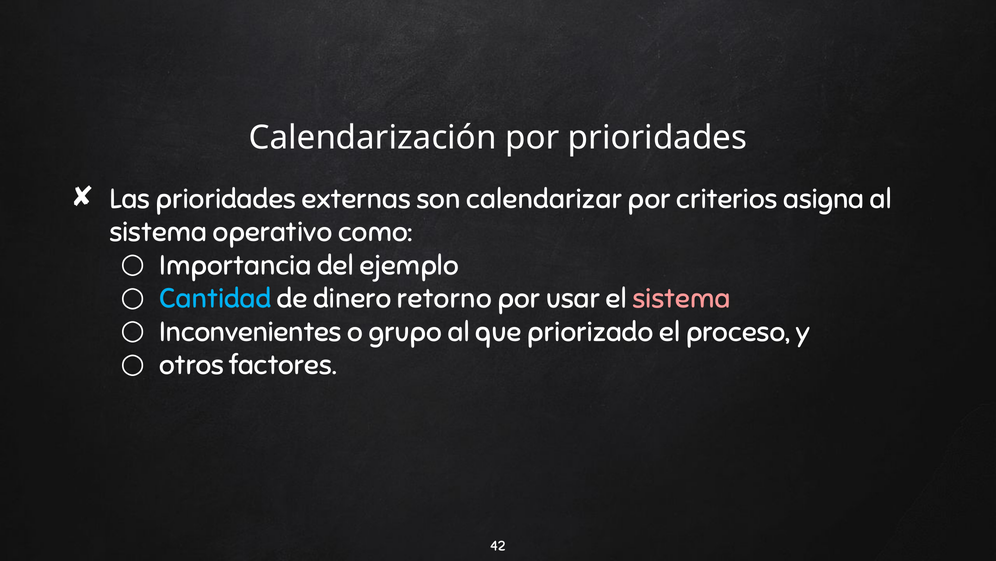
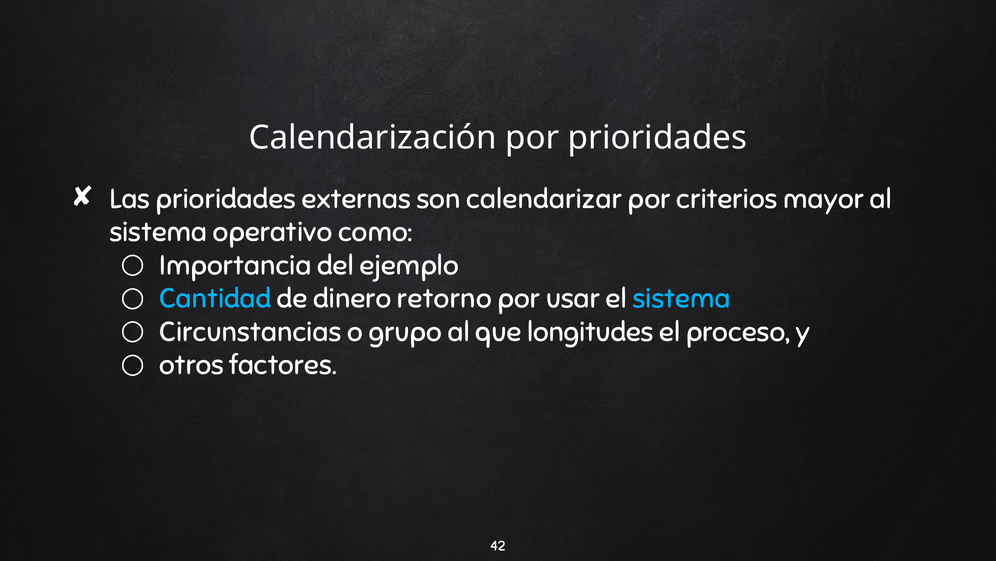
asigna: asigna -> mayor
sistema at (682, 298) colour: pink -> light blue
Inconvenientes: Inconvenientes -> Circunstancias
priorizado: priorizado -> longitudes
